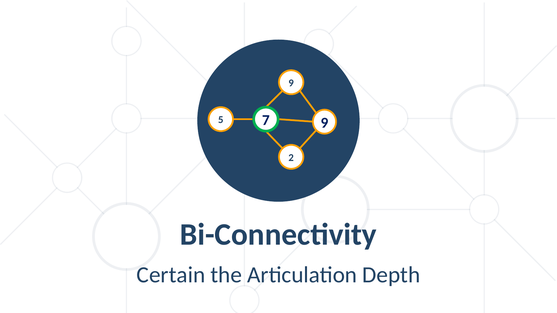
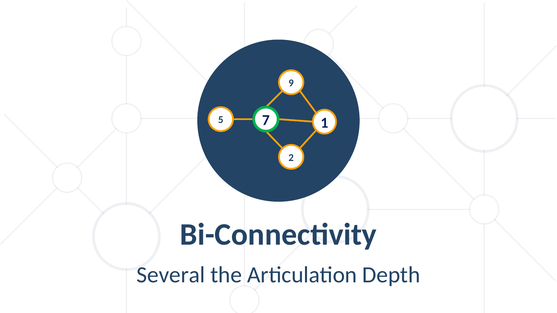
7 9: 9 -> 1
Certain: Certain -> Several
